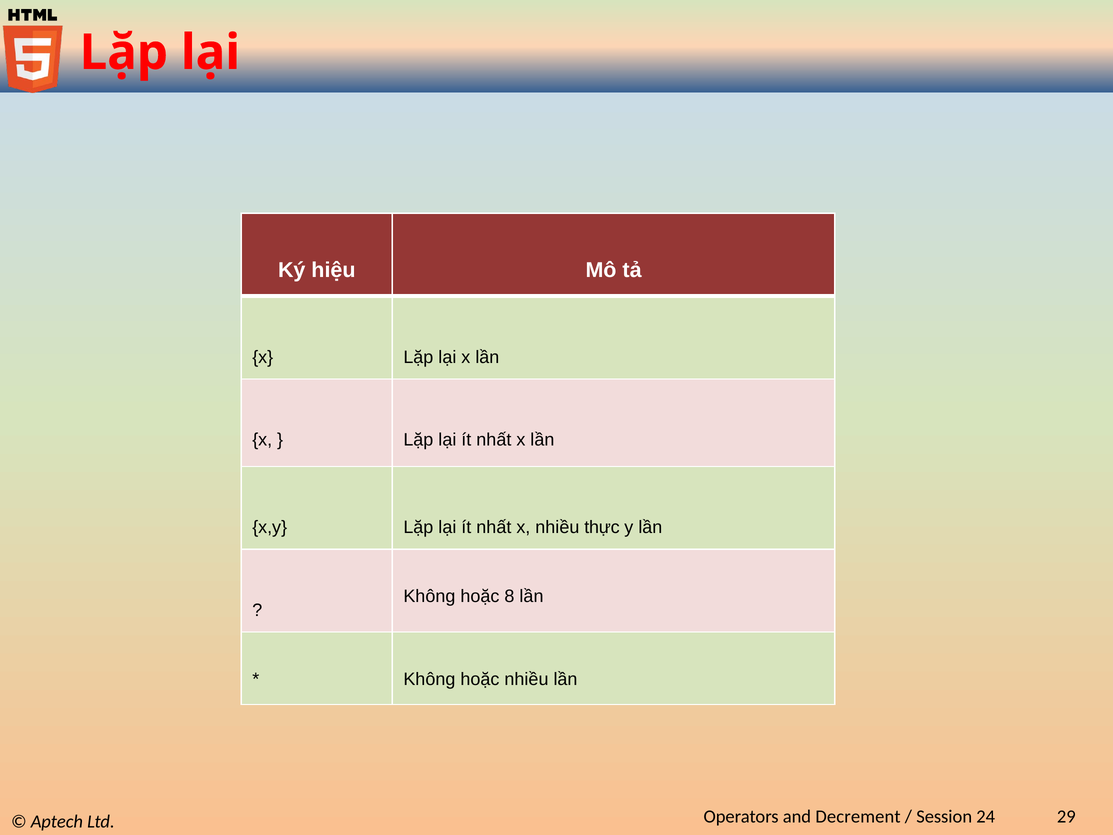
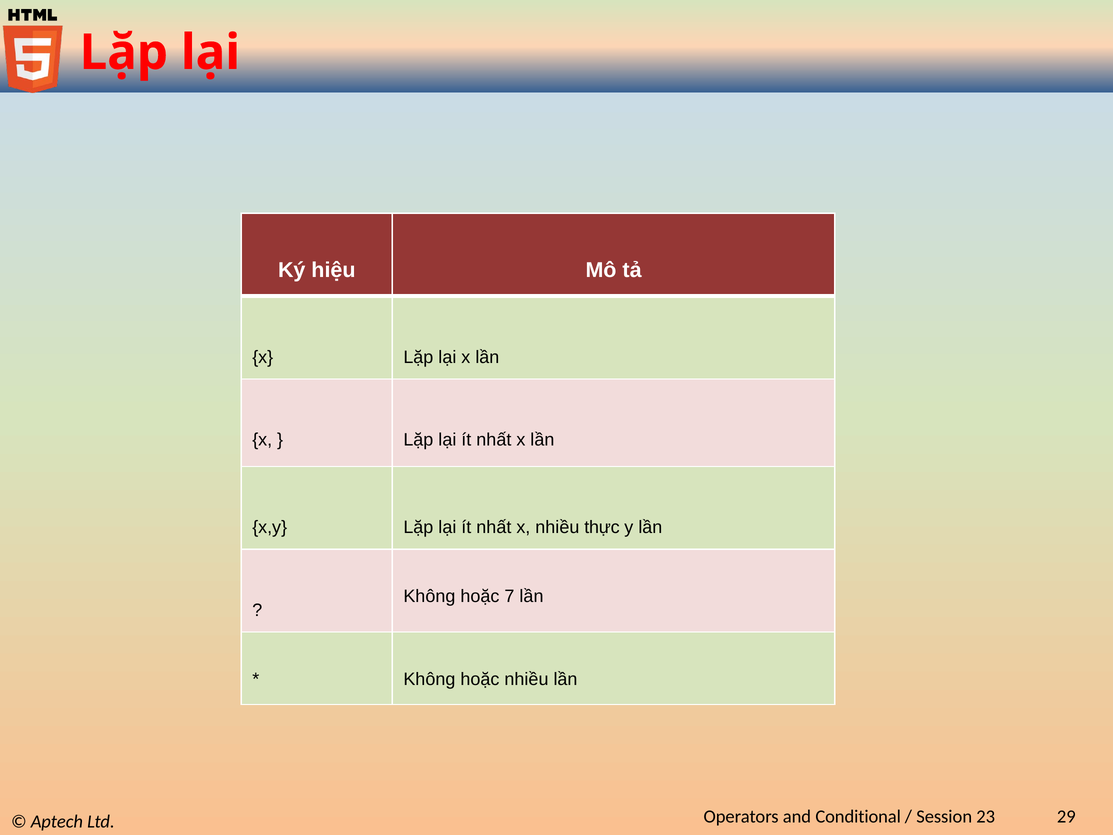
8: 8 -> 7
Decrement: Decrement -> Conditional
24: 24 -> 23
